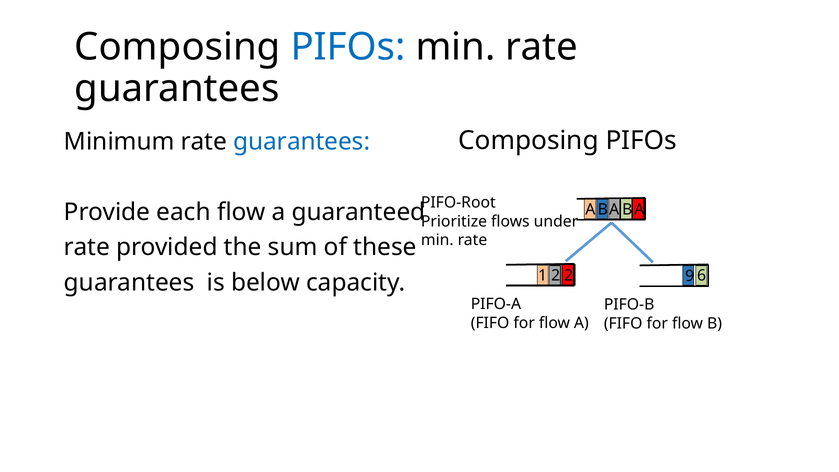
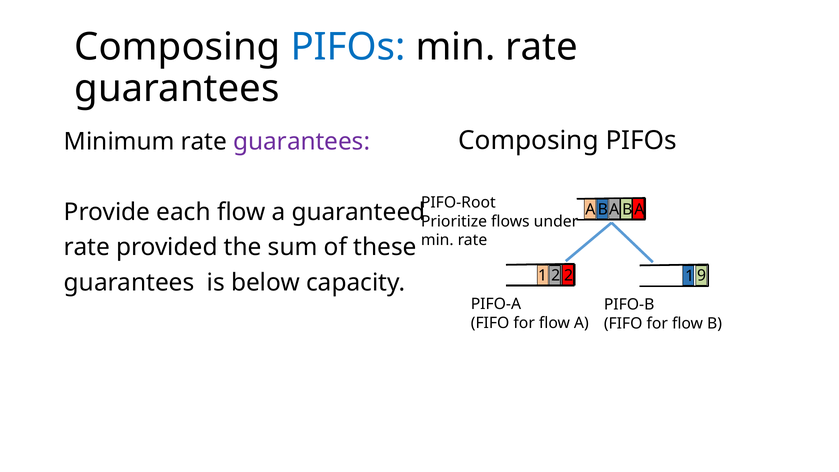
guarantees at (302, 142) colour: blue -> purple
1 9: 9 -> 1
6: 6 -> 9
